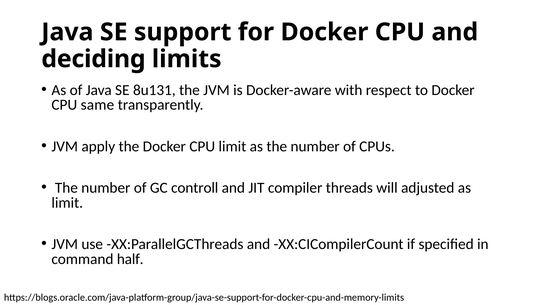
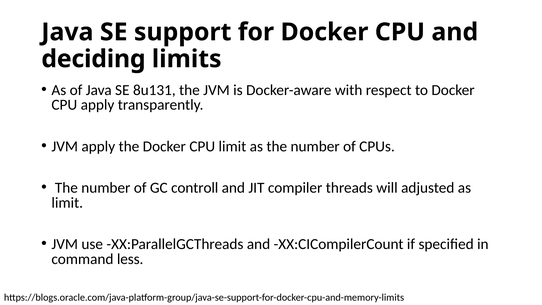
CPU same: same -> apply
half: half -> less
